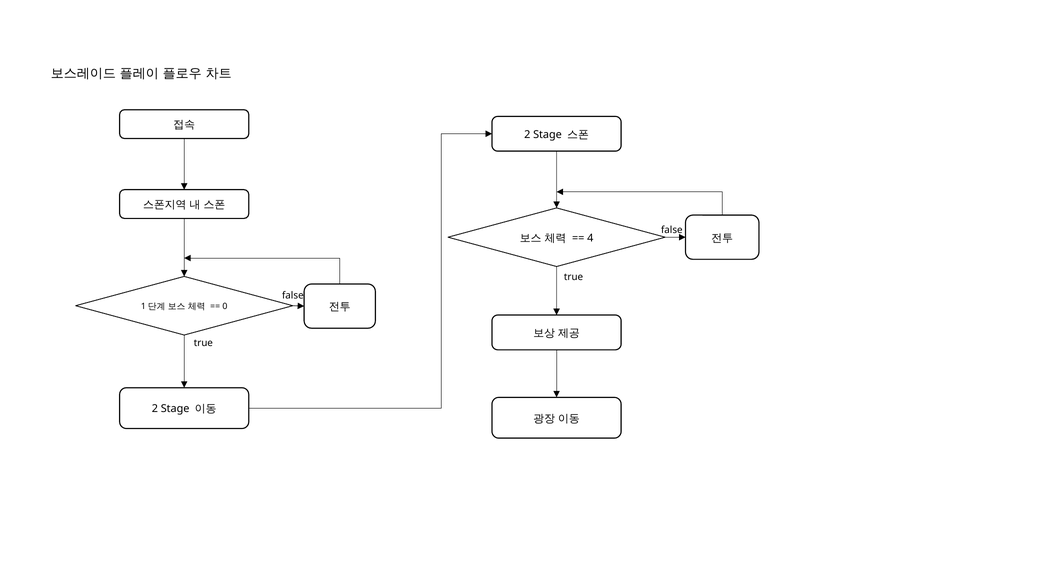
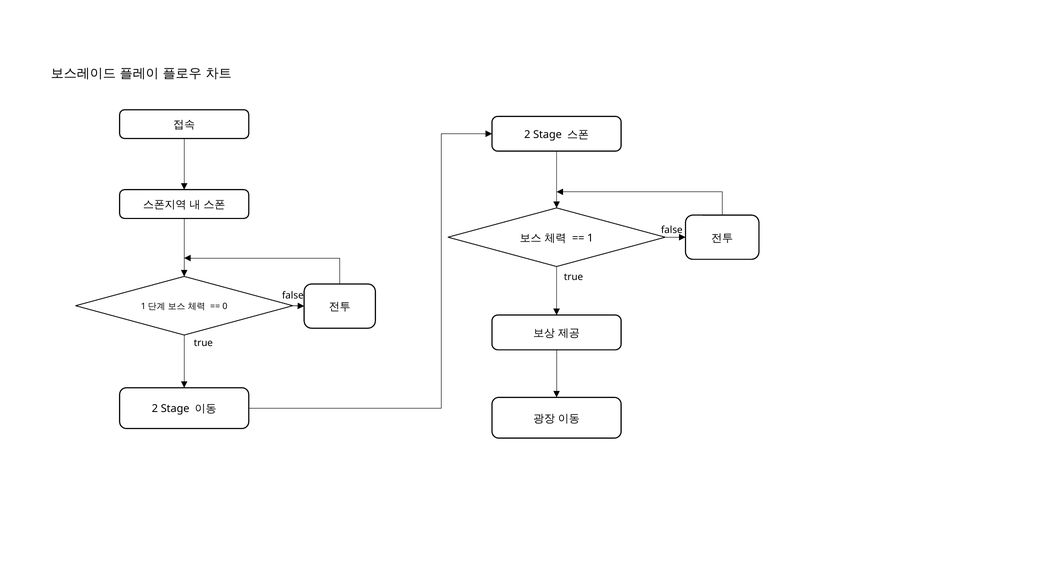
4: 4 -> 1
